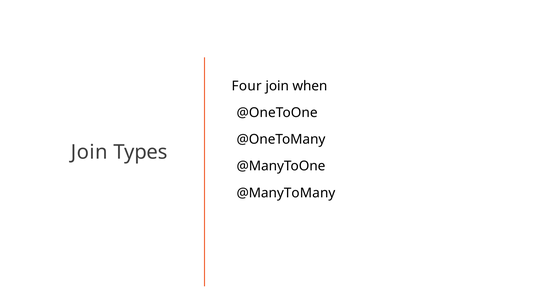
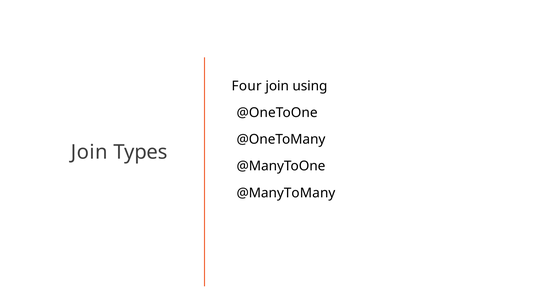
when: when -> using
